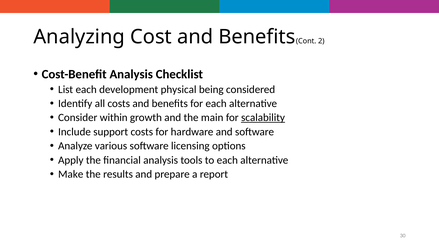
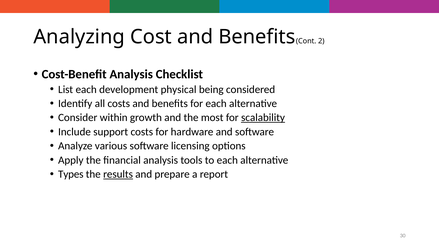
main: main -> most
Make: Make -> Types
results underline: none -> present
